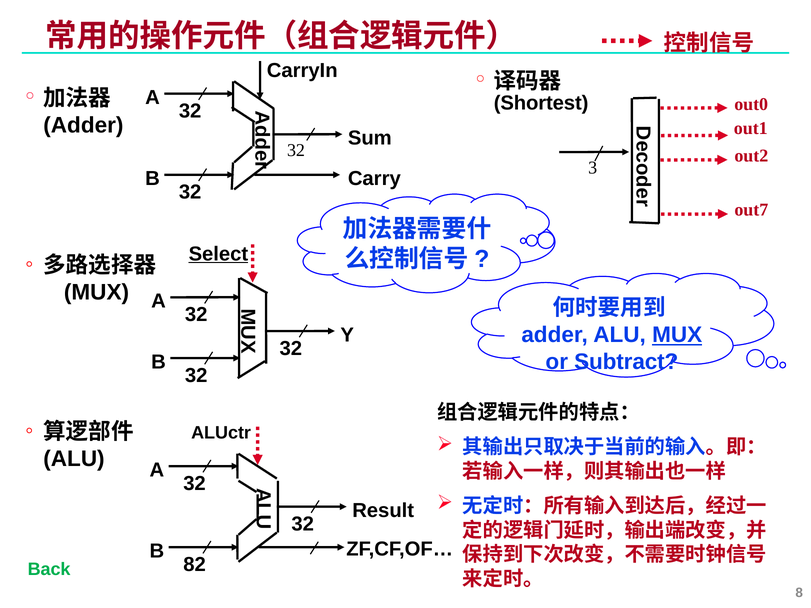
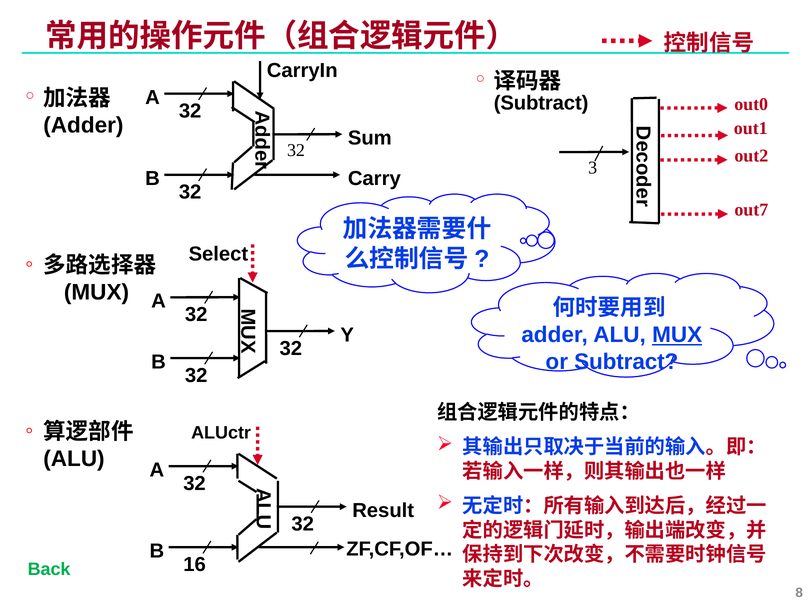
Shortest at (541, 103): Shortest -> Subtract
Select underline: present -> none
82: 82 -> 16
